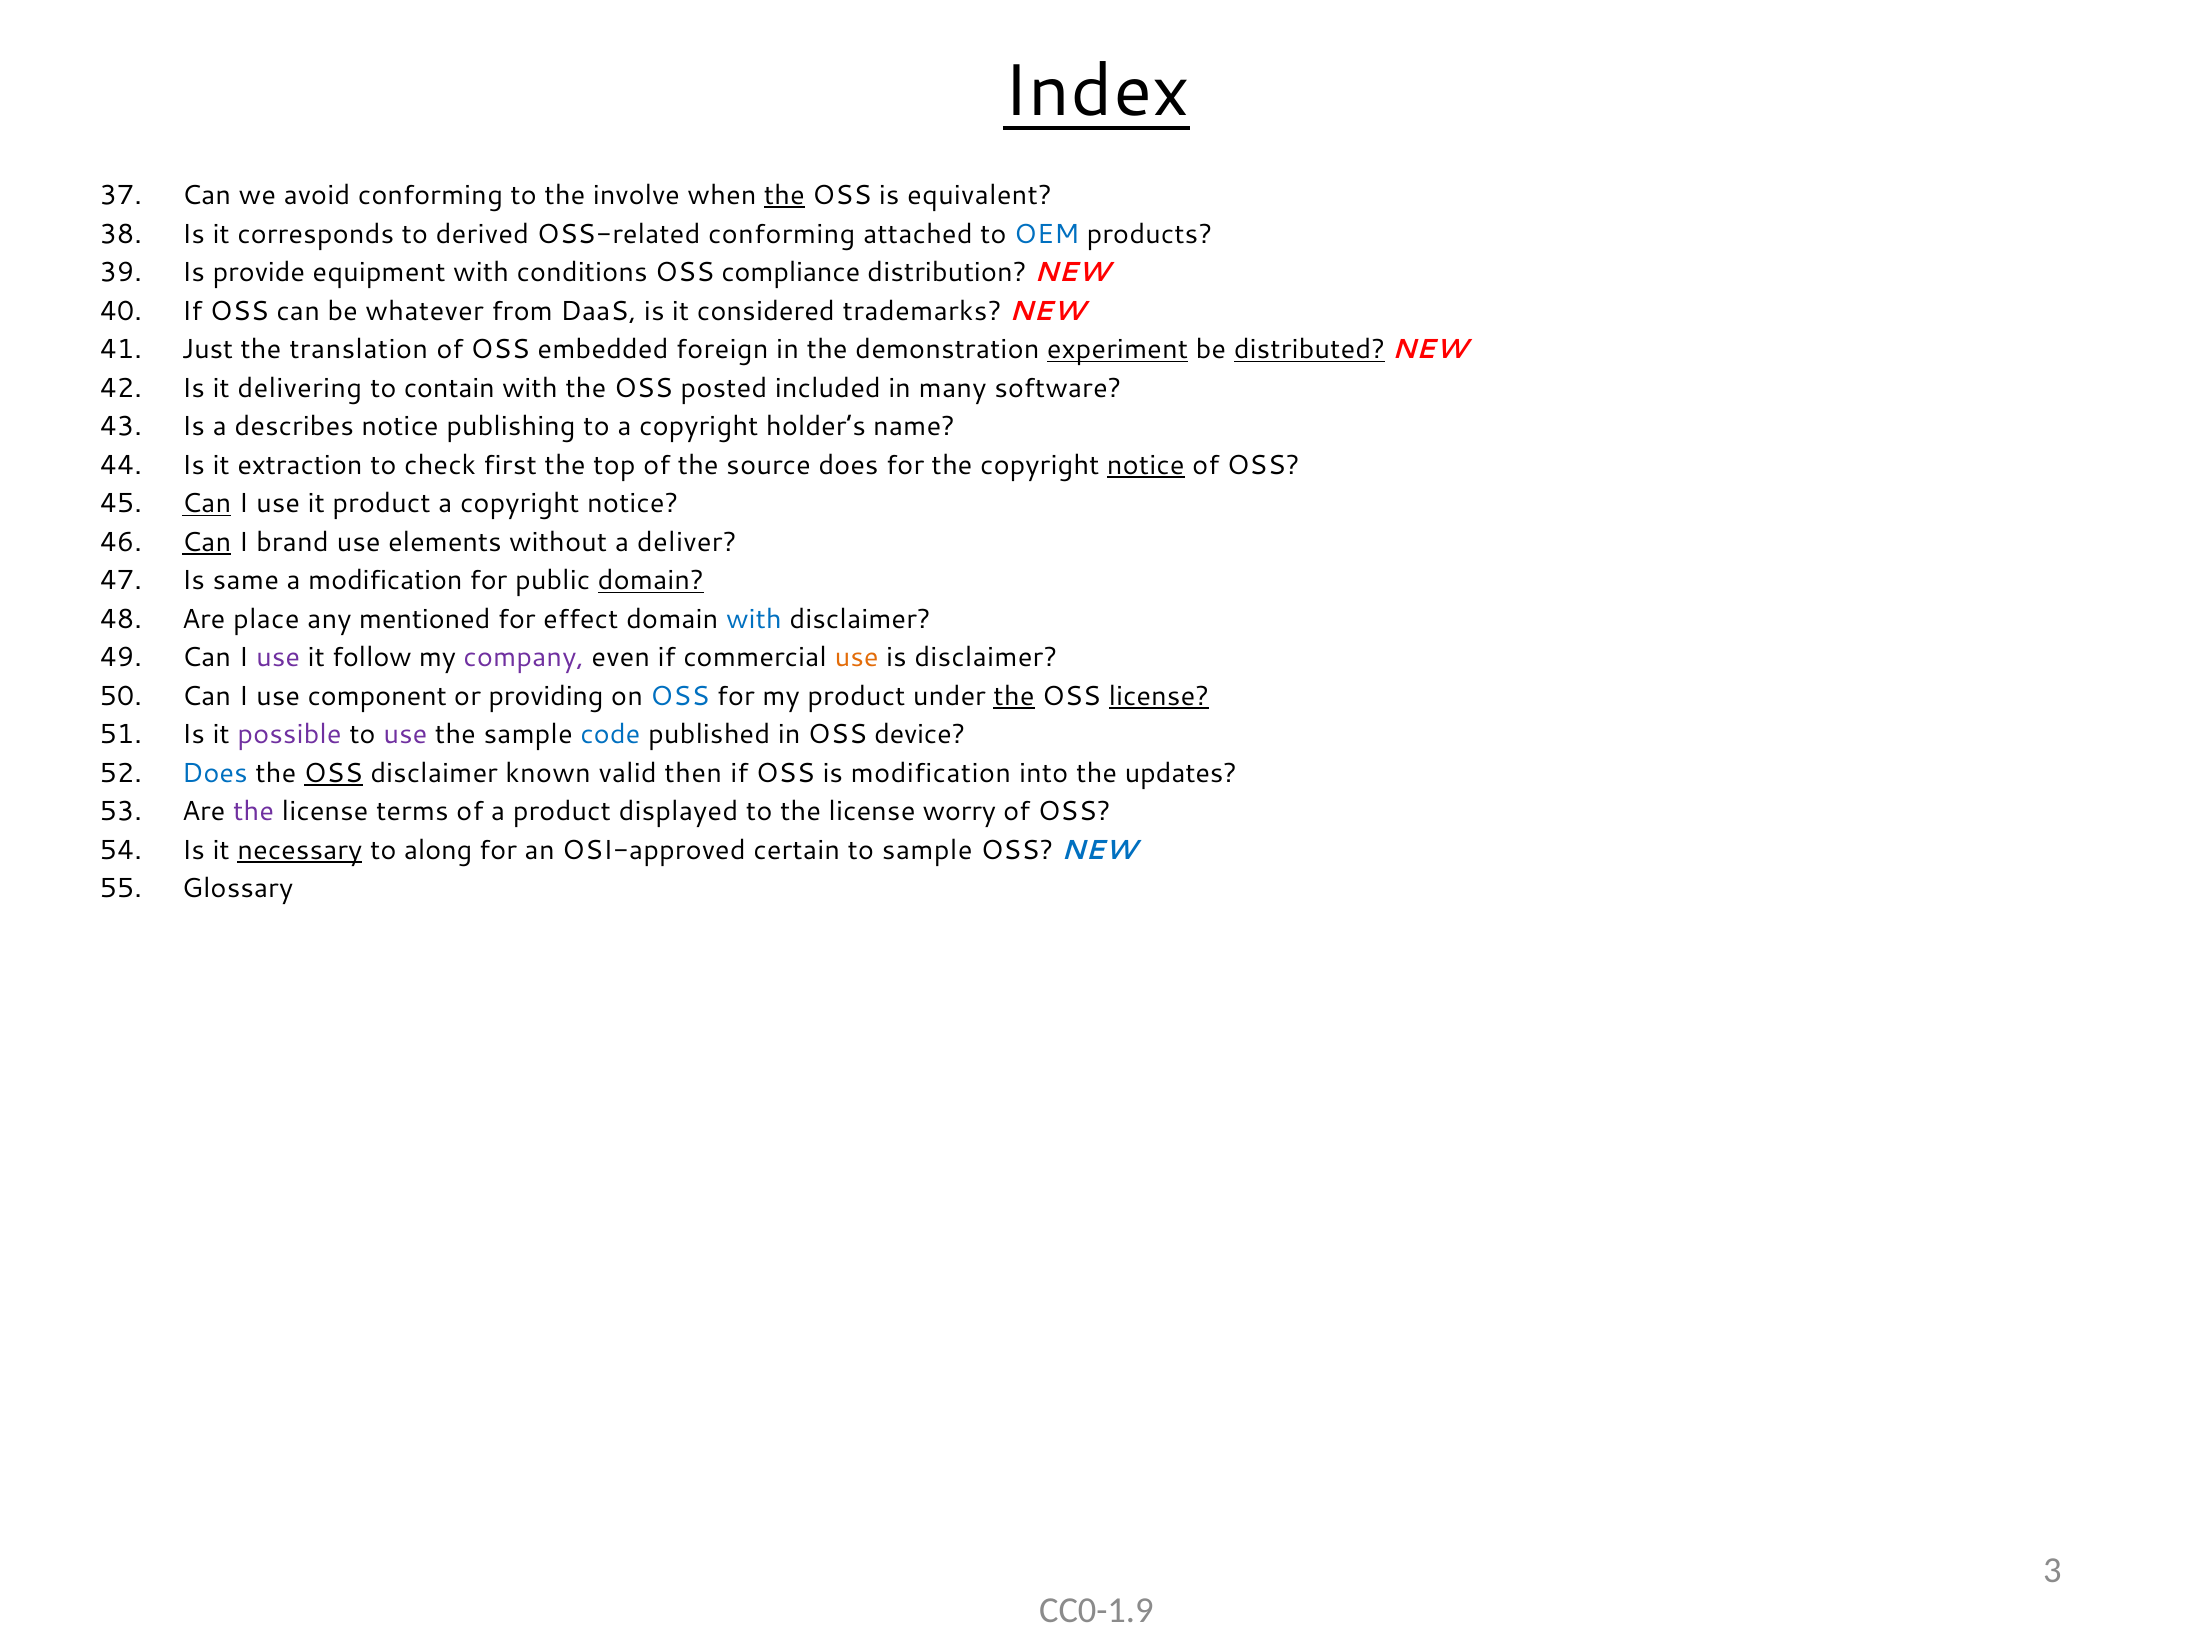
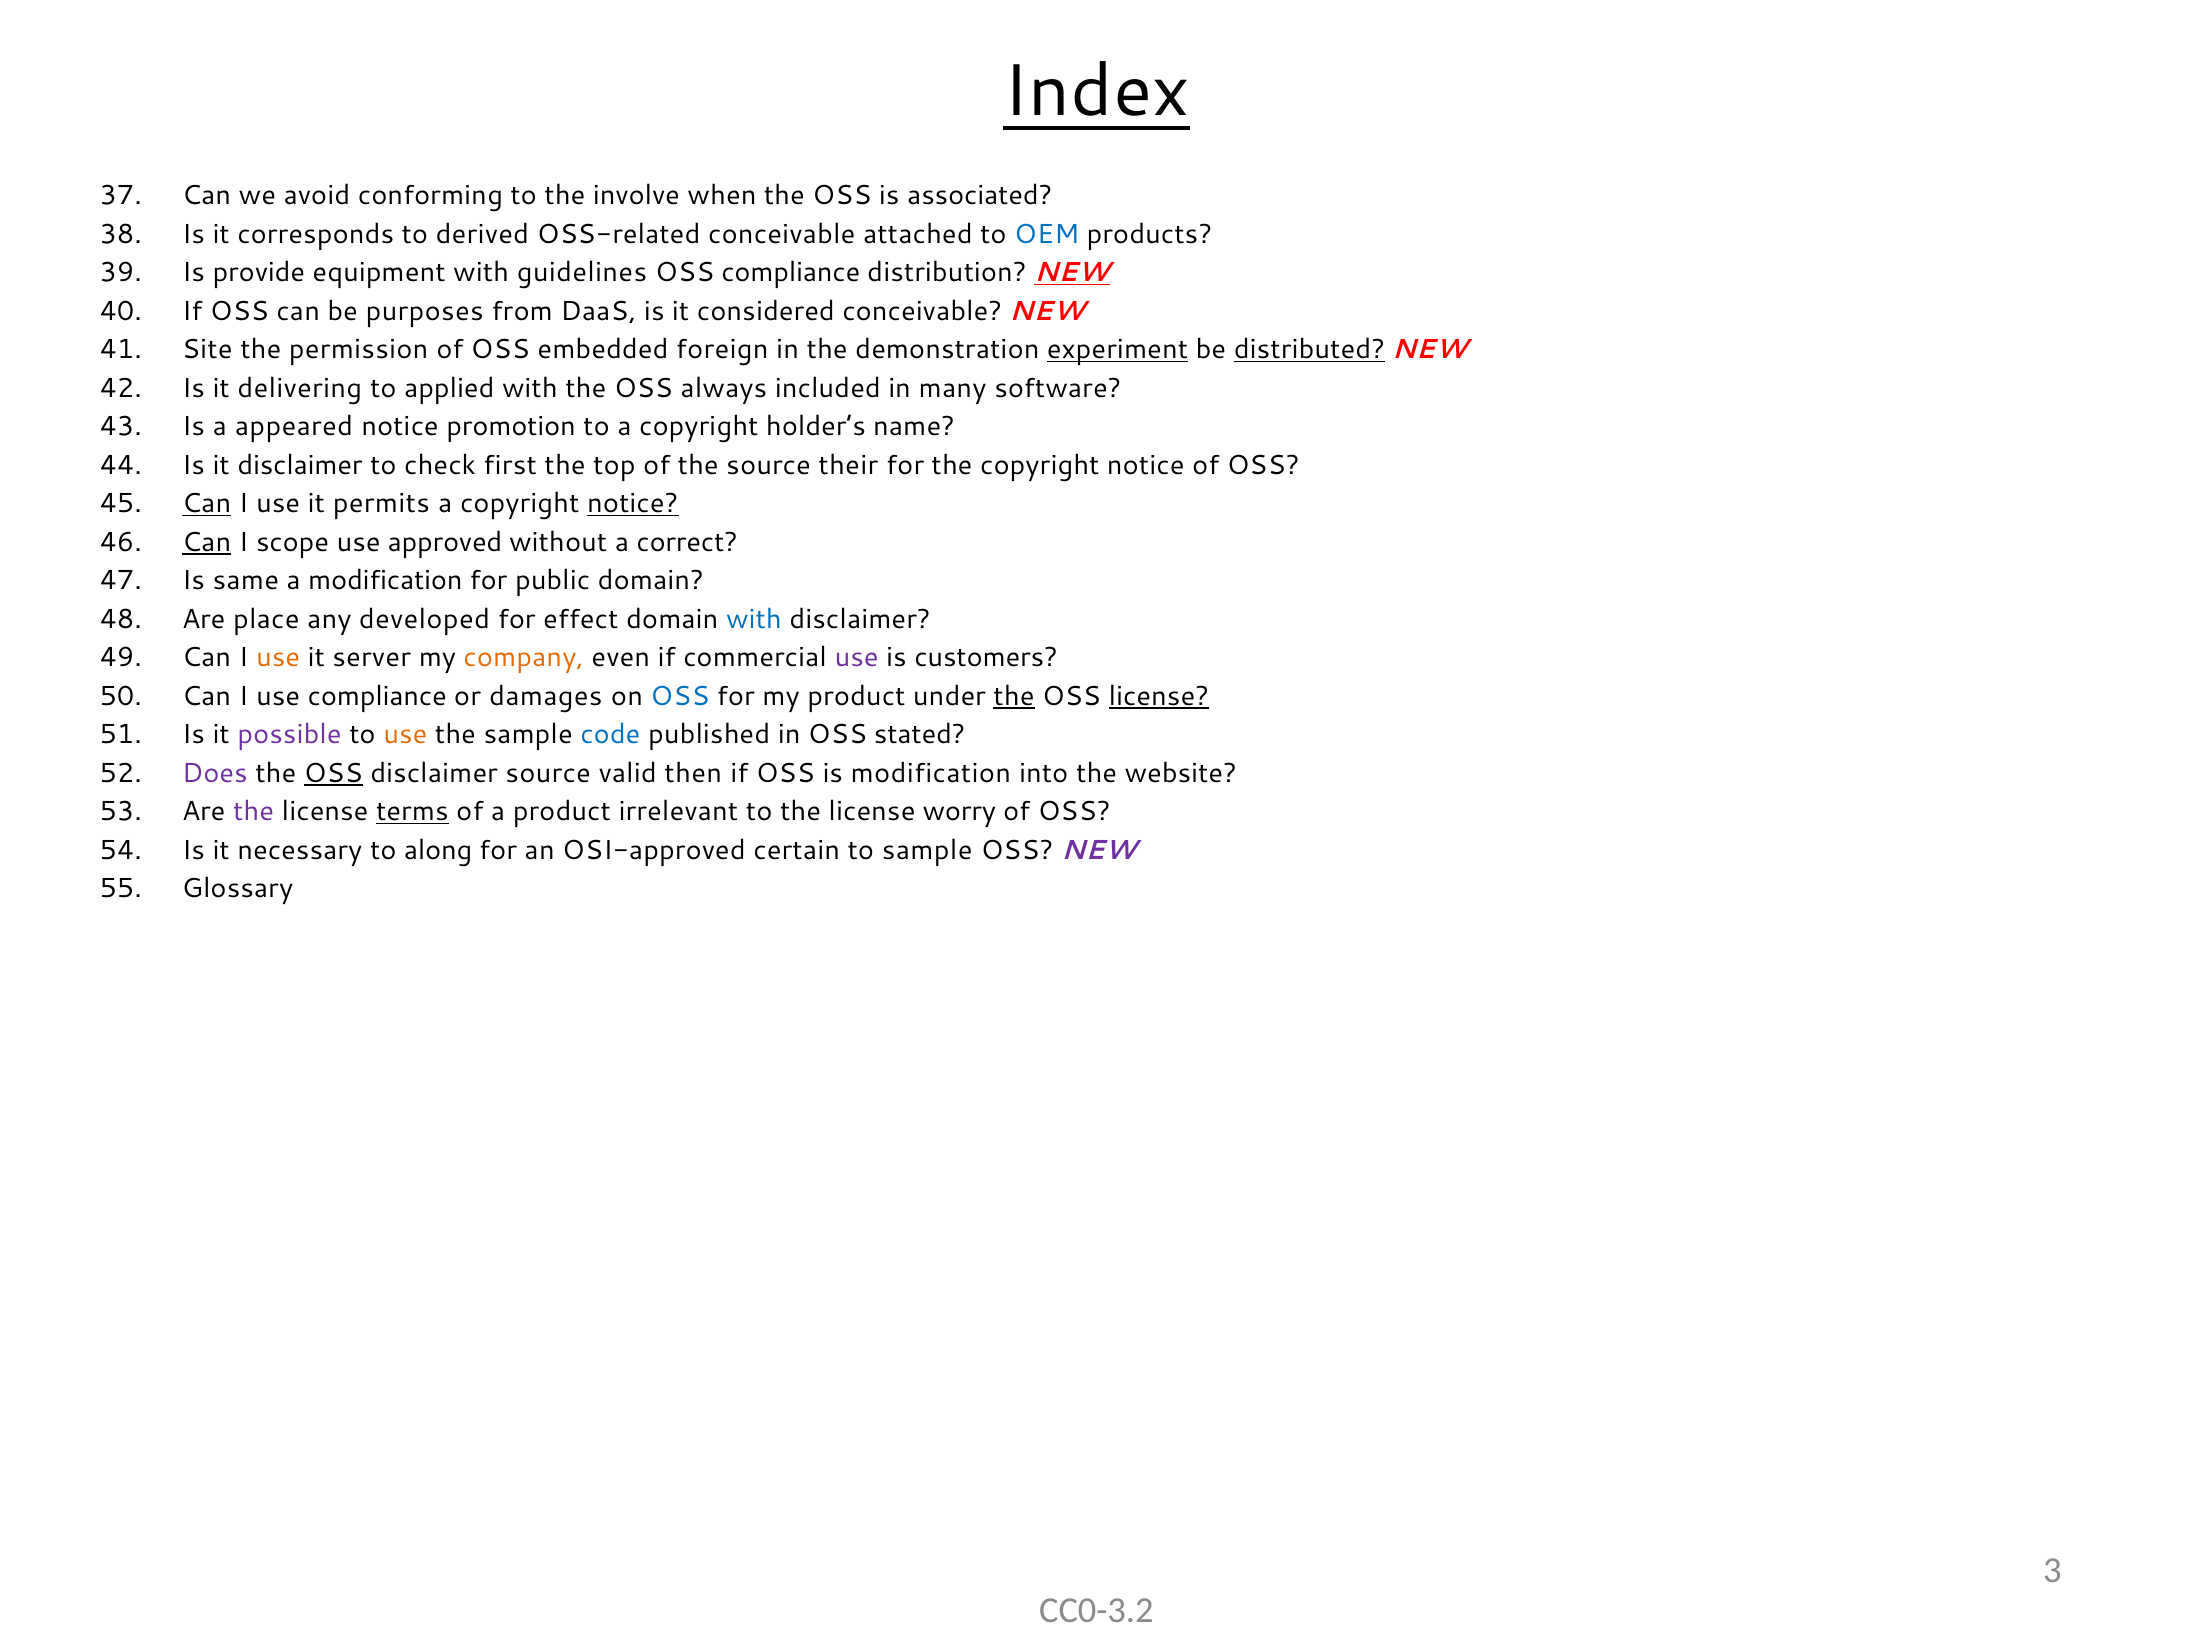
the at (784, 195) underline: present -> none
equivalent: equivalent -> associated
OSS-related conforming: conforming -> conceivable
conditions: conditions -> guidelines
NEW at (1072, 272) underline: none -> present
whatever: whatever -> purposes
considered trademarks: trademarks -> conceivable
Just: Just -> Site
translation: translation -> permission
contain: contain -> applied
posted: posted -> always
describes: describes -> appeared
publishing: publishing -> promotion
it extraction: extraction -> disclaimer
source does: does -> their
notice at (1146, 465) underline: present -> none
it product: product -> permits
notice at (633, 504) underline: none -> present
brand: brand -> scope
elements: elements -> approved
deliver: deliver -> correct
domain at (651, 581) underline: present -> none
mentioned: mentioned -> developed
use at (278, 658) colour: purple -> orange
follow: follow -> server
company colour: purple -> orange
use at (857, 658) colour: orange -> purple
is disclaimer: disclaimer -> customers
use component: component -> compliance
providing: providing -> damages
use at (405, 735) colour: purple -> orange
device: device -> stated
Does at (215, 773) colour: blue -> purple
disclaimer known: known -> source
updates: updates -> website
terms underline: none -> present
displayed: displayed -> irrelevant
necessary underline: present -> none
NEW at (1099, 850) colour: blue -> purple
CC0-1.9: CC0-1.9 -> CC0-3.2
